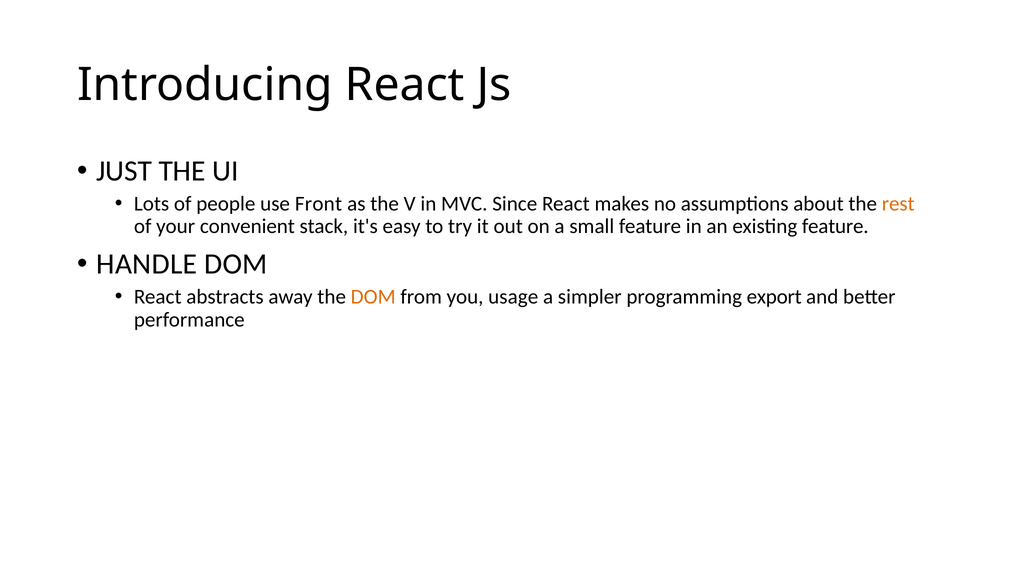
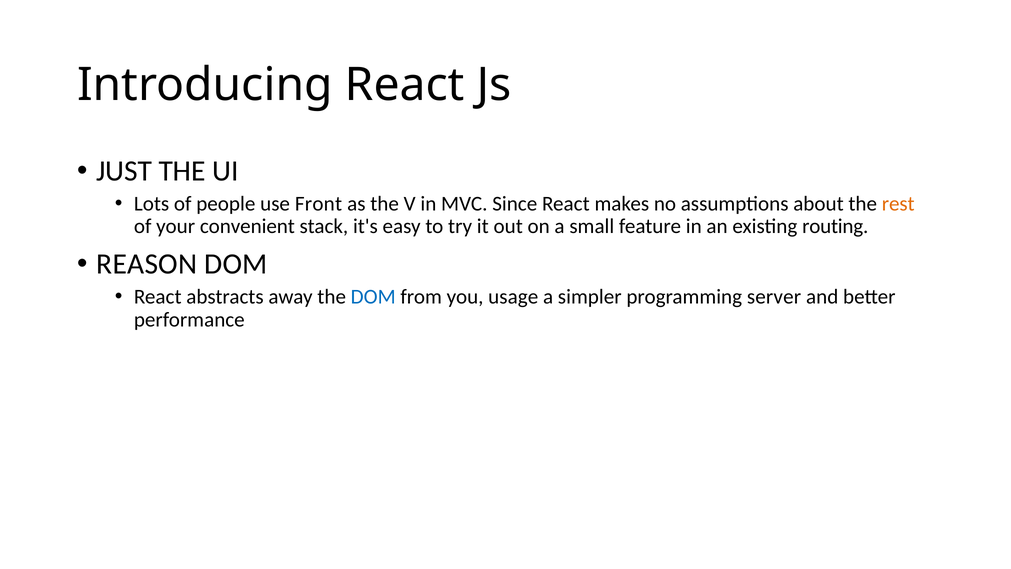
existing feature: feature -> routing
HANDLE: HANDLE -> REASON
DOM at (373, 297) colour: orange -> blue
export: export -> server
